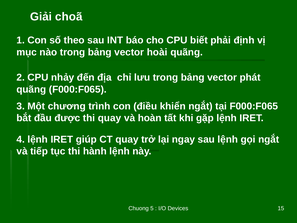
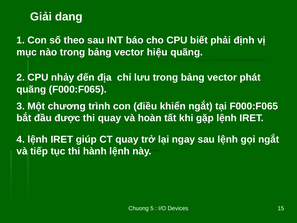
choã: choã -> dang
hoài: hoài -> hiệu
